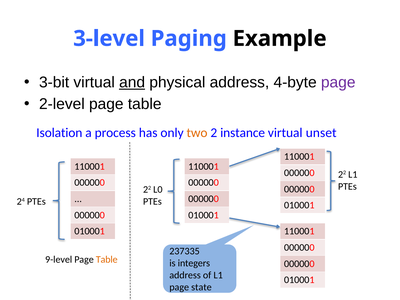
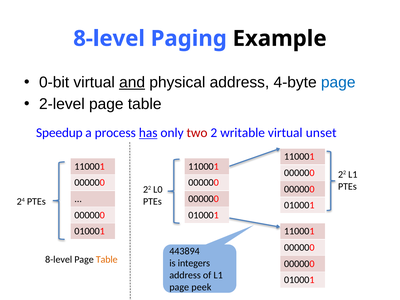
3-level at (109, 39): 3-level -> 8-level
3-bit: 3-bit -> 0-bit
page at (338, 82) colour: purple -> blue
Isolation: Isolation -> Speedup
has underline: none -> present
two colour: orange -> red
instance: instance -> writable
237335: 237335 -> 443894
9-level at (59, 260): 9-level -> 8-level
state: state -> peek
